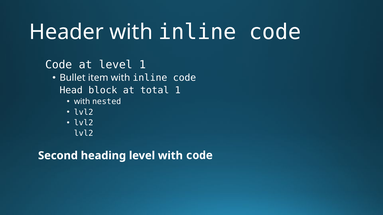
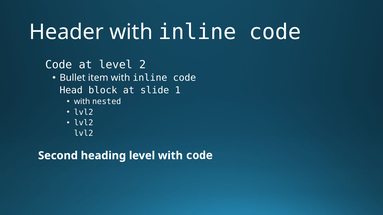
level 1: 1 -> 2
total: total -> slide
